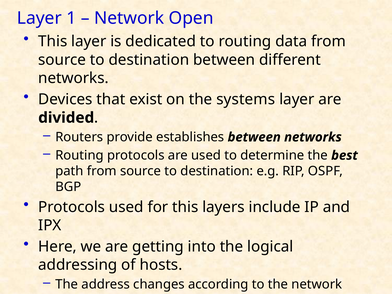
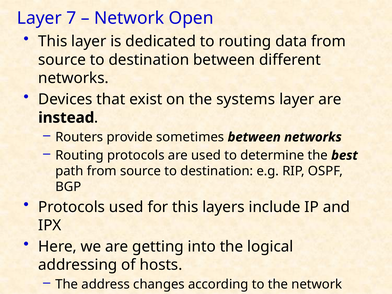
1: 1 -> 7
divided: divided -> instead
establishes: establishes -> sometimes
